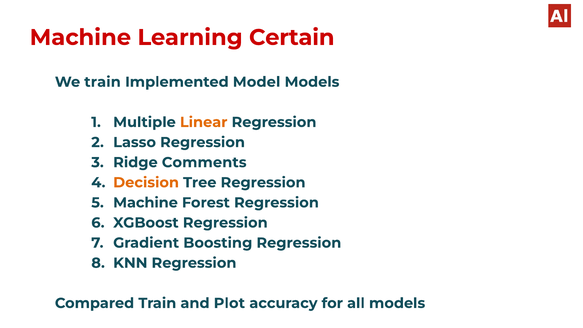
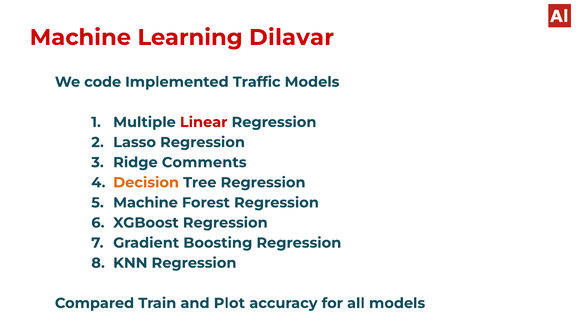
Certain: Certain -> Dilavar
We train: train -> code
Model: Model -> Traffic
Linear colour: orange -> red
